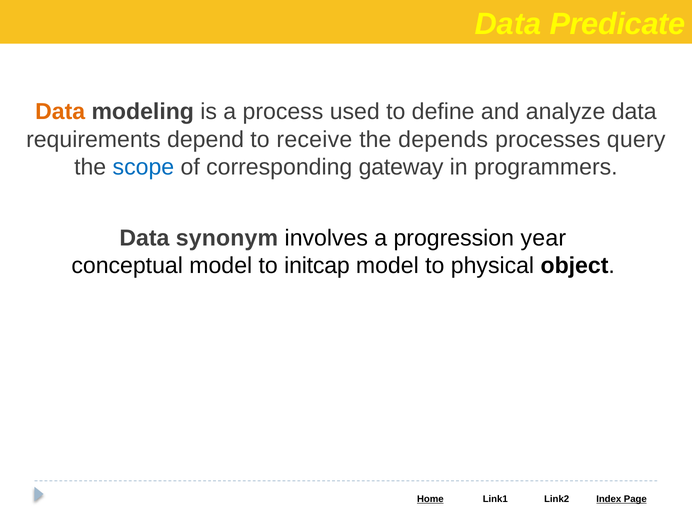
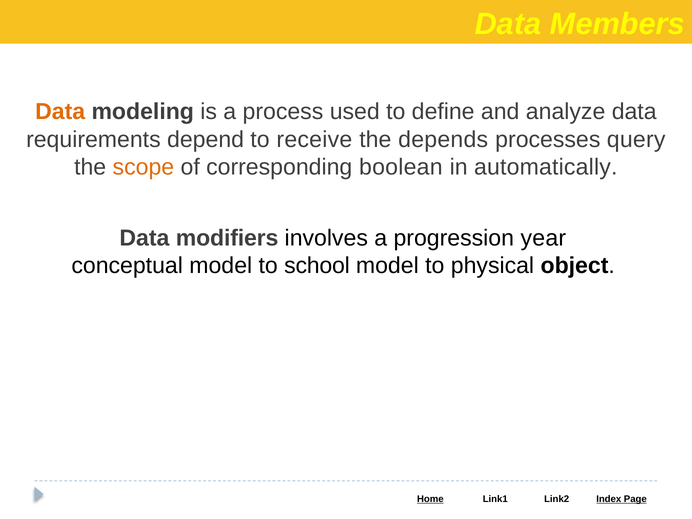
Predicate: Predicate -> Members
scope colour: blue -> orange
gateway: gateway -> boolean
programmers: programmers -> automatically
synonym: synonym -> modifiers
initcap: initcap -> school
